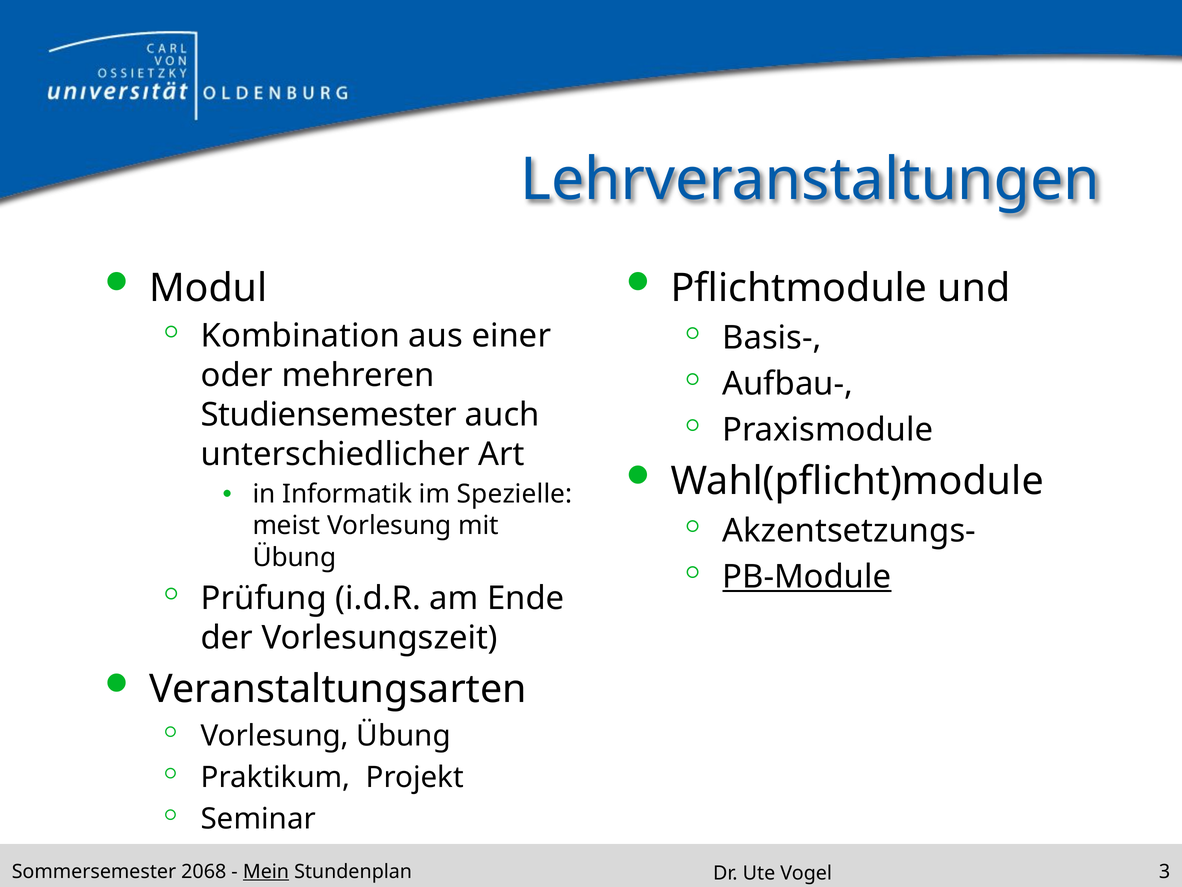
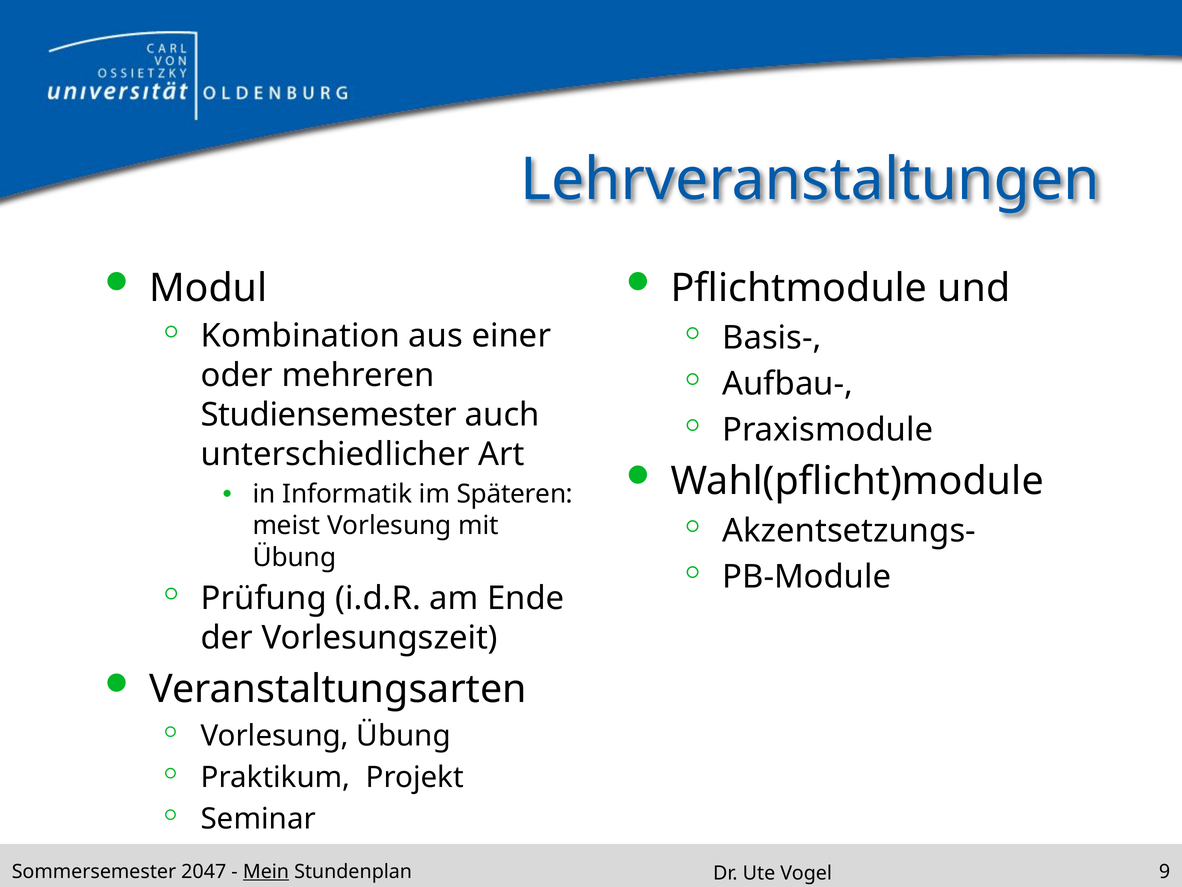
Spezielle: Spezielle -> Späteren
PB-Module underline: present -> none
2068: 2068 -> 2047
3: 3 -> 9
